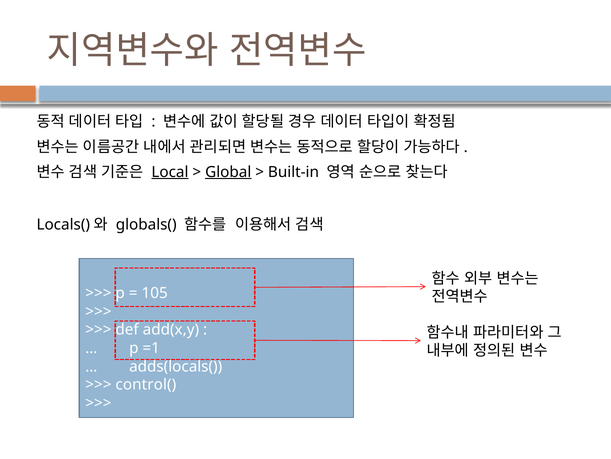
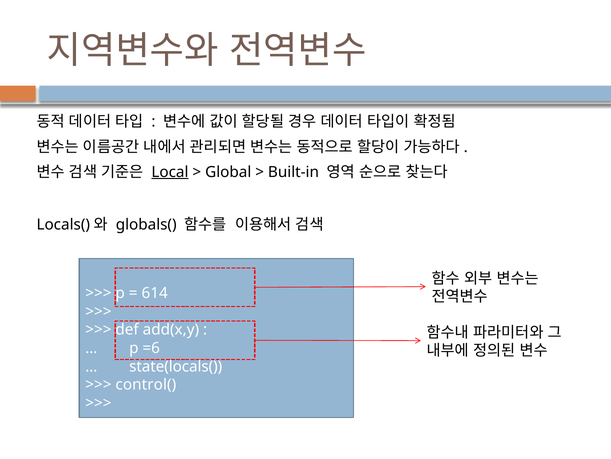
Global underline: present -> none
105: 105 -> 614
=1: =1 -> =6
adds(locals(: adds(locals( -> state(locals(
